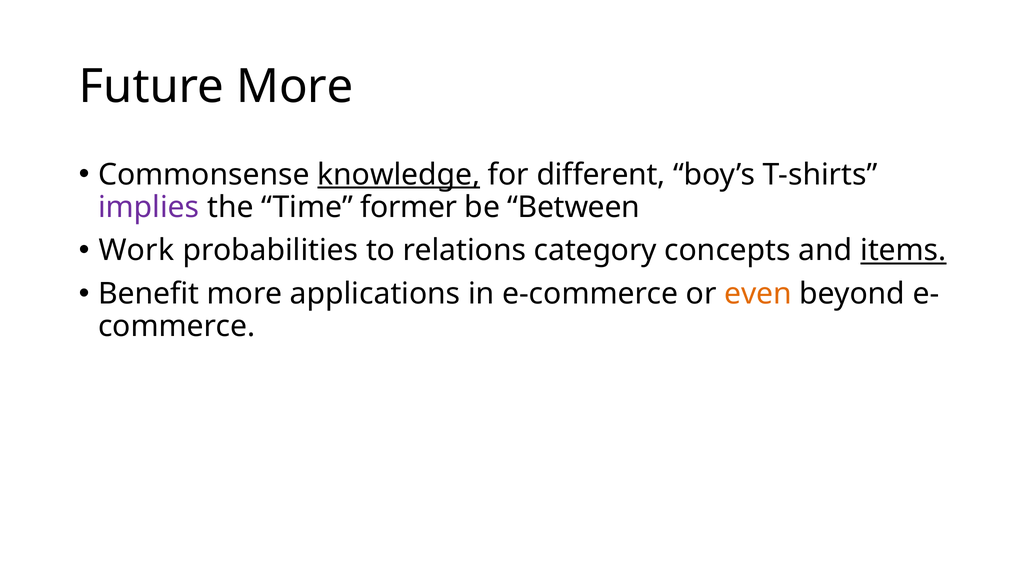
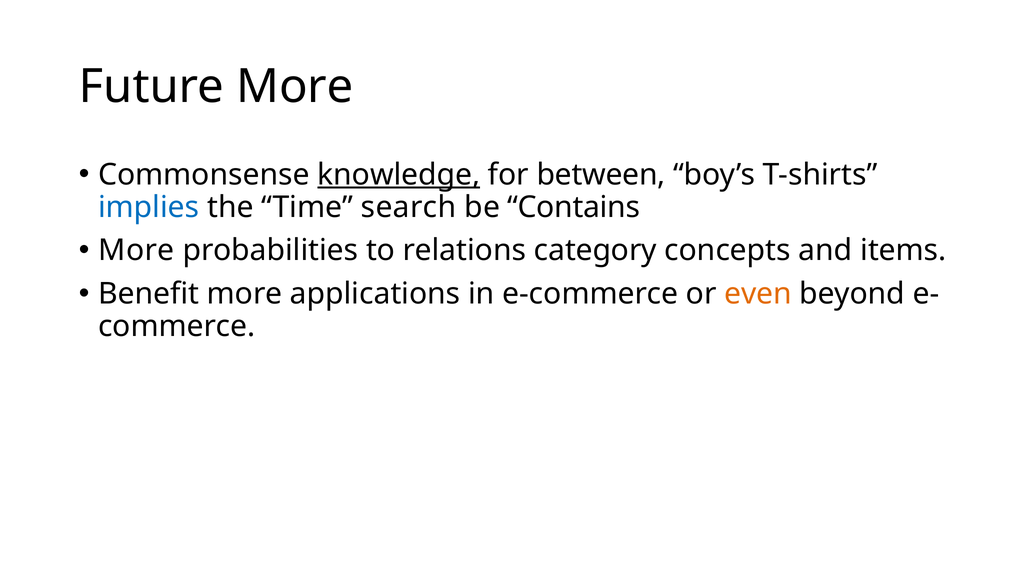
different: different -> between
implies colour: purple -> blue
former: former -> search
Between: Between -> Contains
Work at (136, 251): Work -> More
items underline: present -> none
